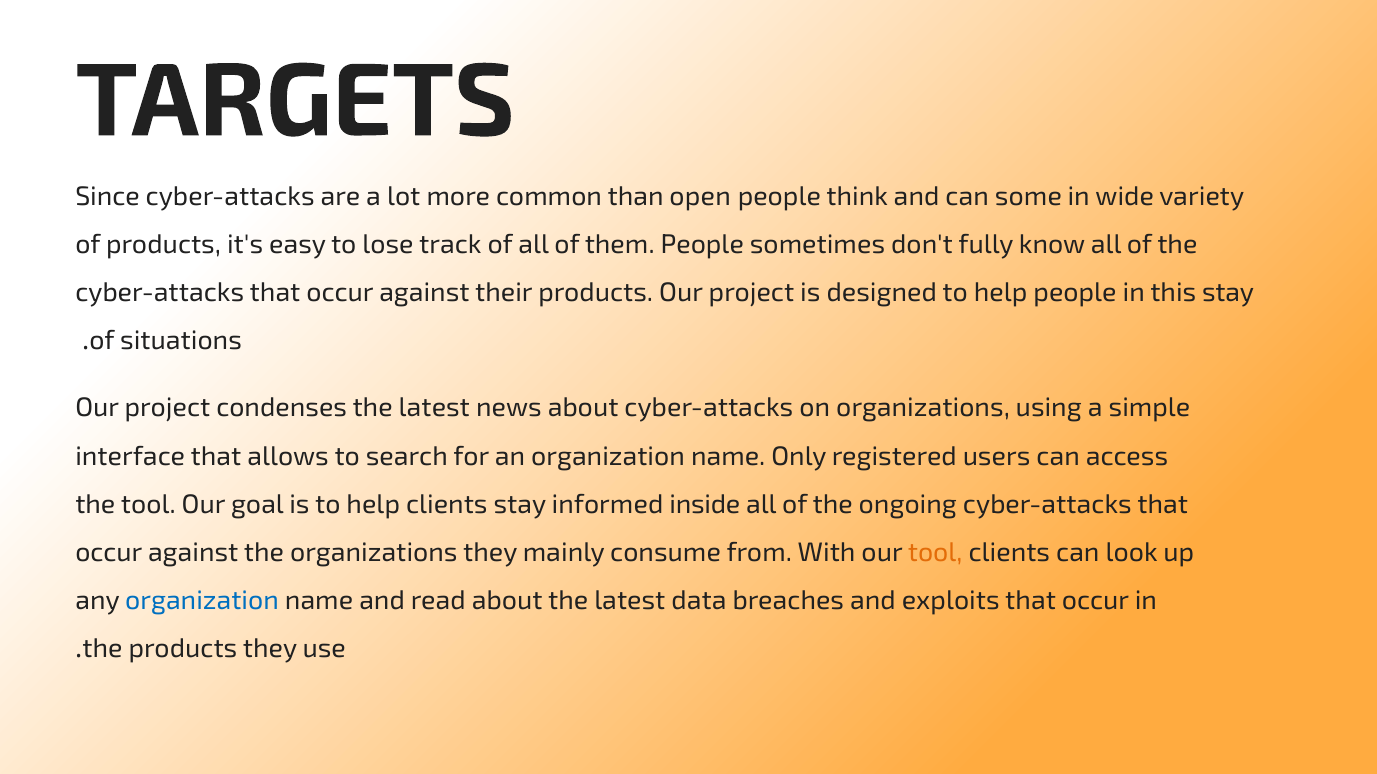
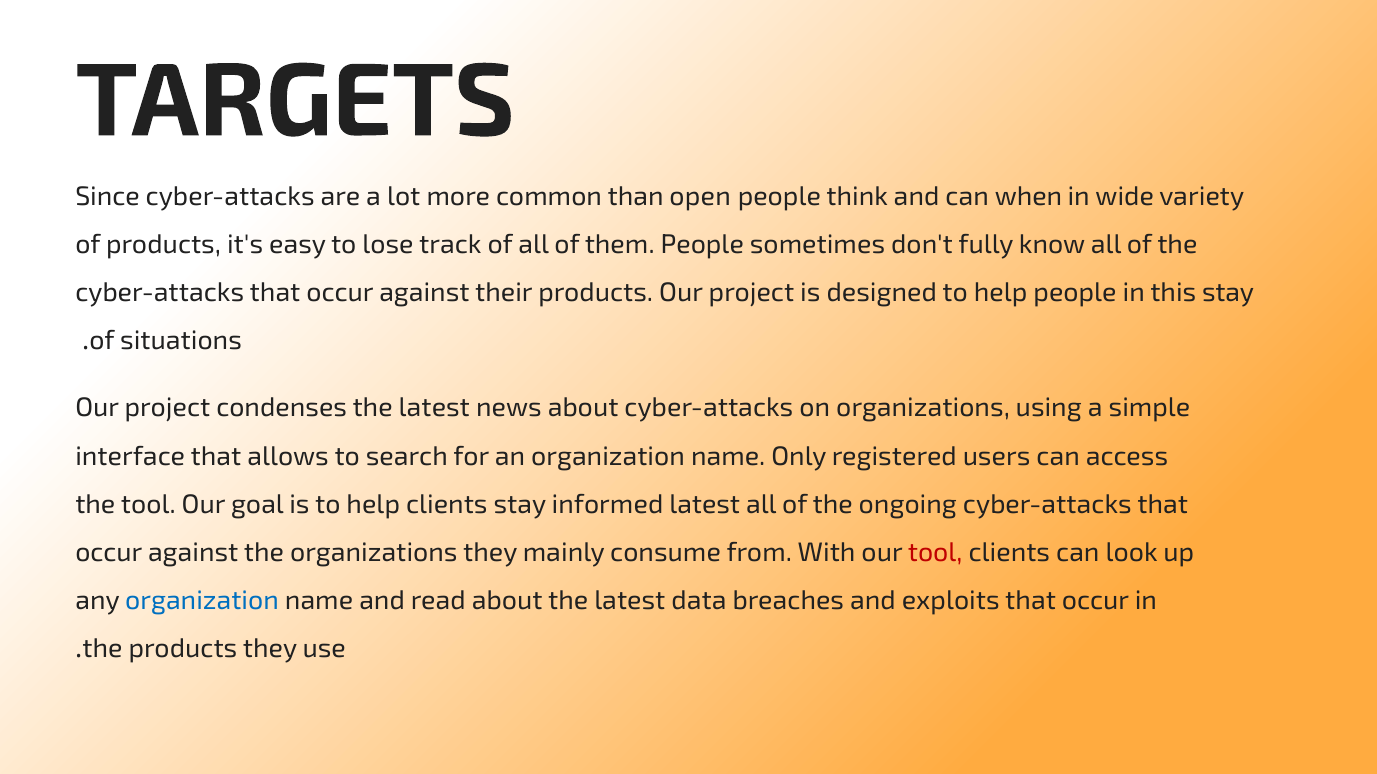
some: some -> when
informed inside: inside -> latest
tool at (935, 553) colour: orange -> red
